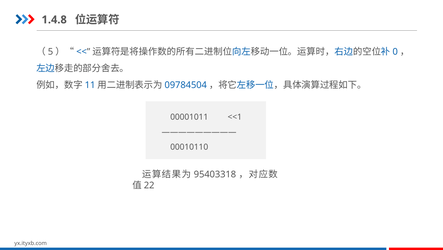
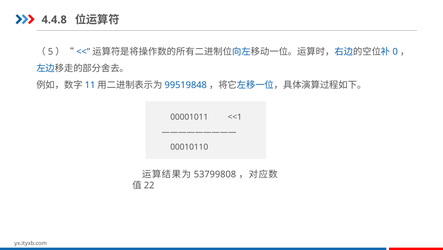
1.4.8: 1.4.8 -> 4.4.8
09784504: 09784504 -> 99519848
95403318: 95403318 -> 53799808
